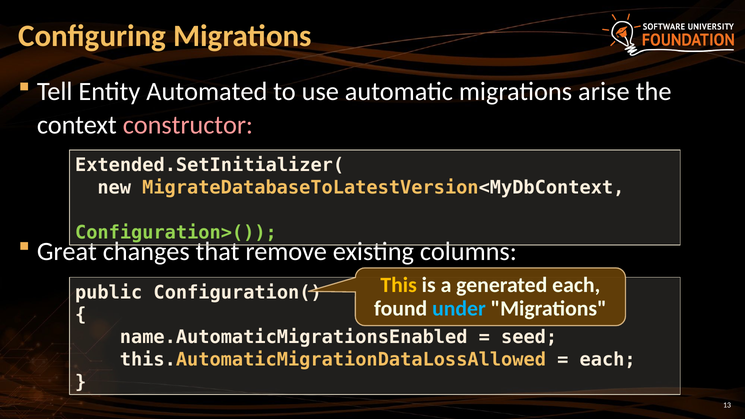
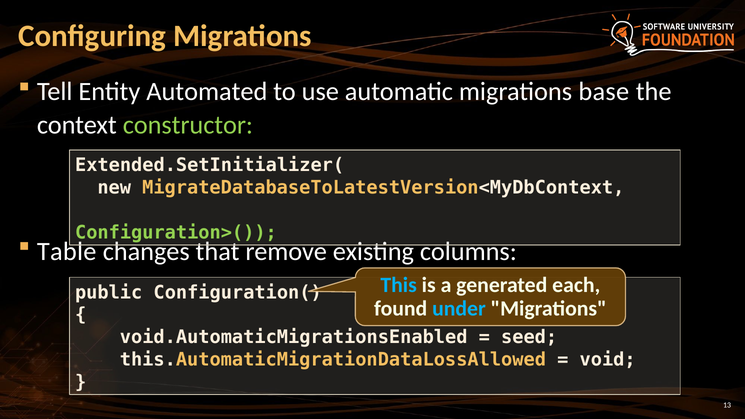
arise: arise -> base
constructor colour: pink -> light green
Great: Great -> Table
This colour: yellow -> light blue
name.AutomaticMigrationsEnabled: name.AutomaticMigrationsEnabled -> void.AutomaticMigrationsEnabled
each at (608, 360): each -> void
